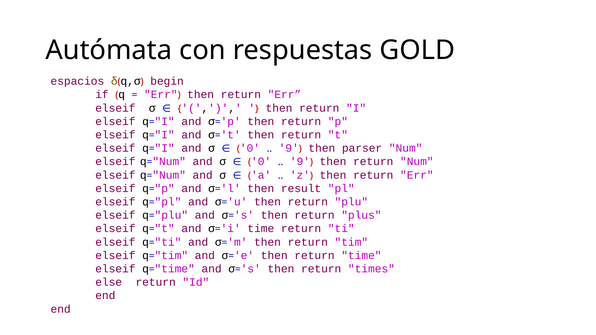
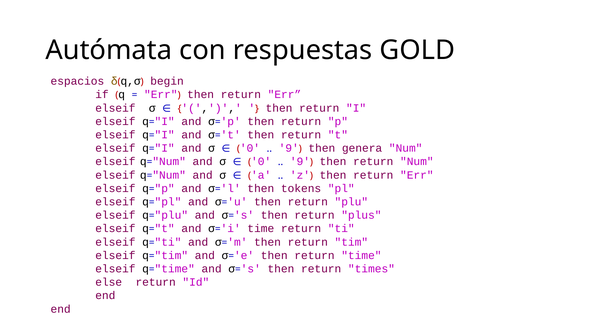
parser: parser -> genera
result: result -> tokens
